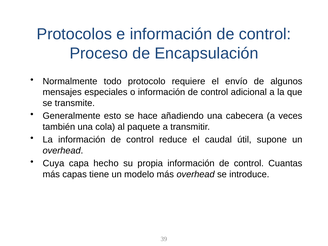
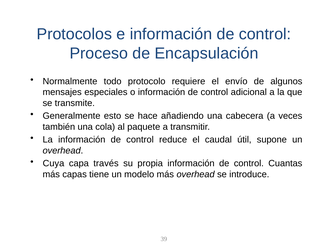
hecho: hecho -> través
